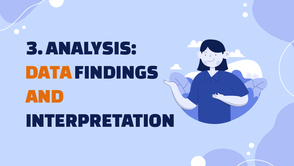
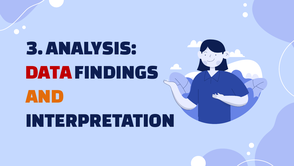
DATA colour: orange -> red
